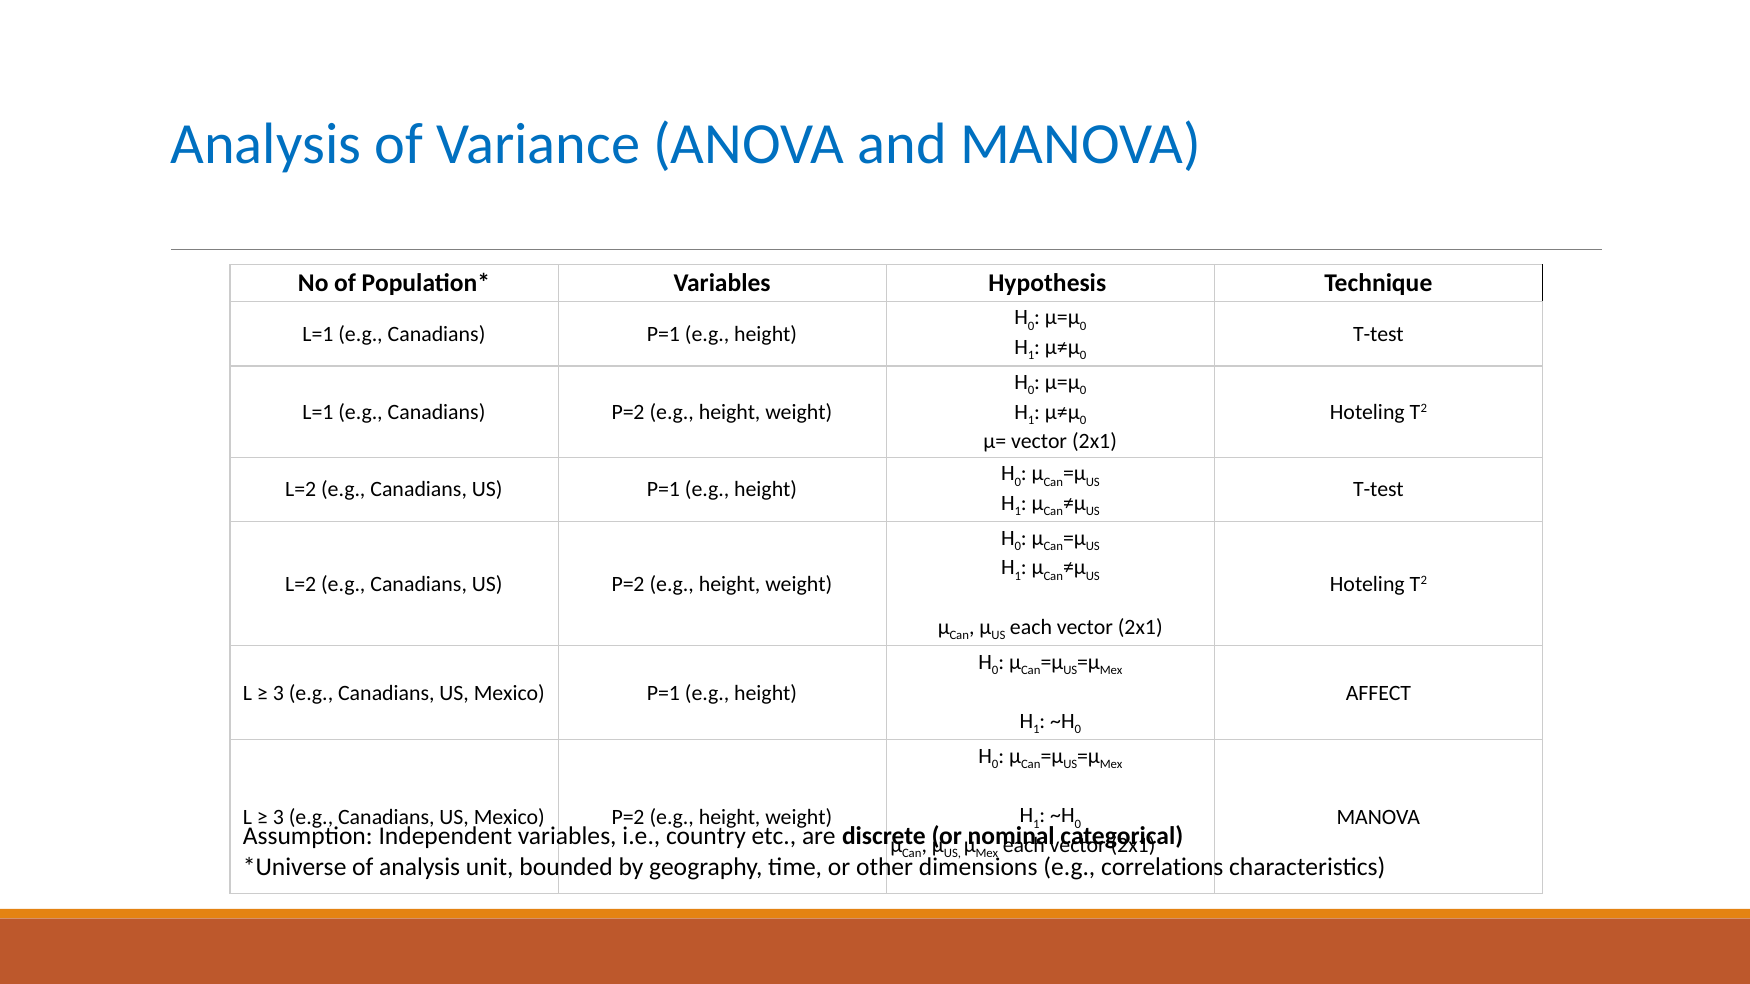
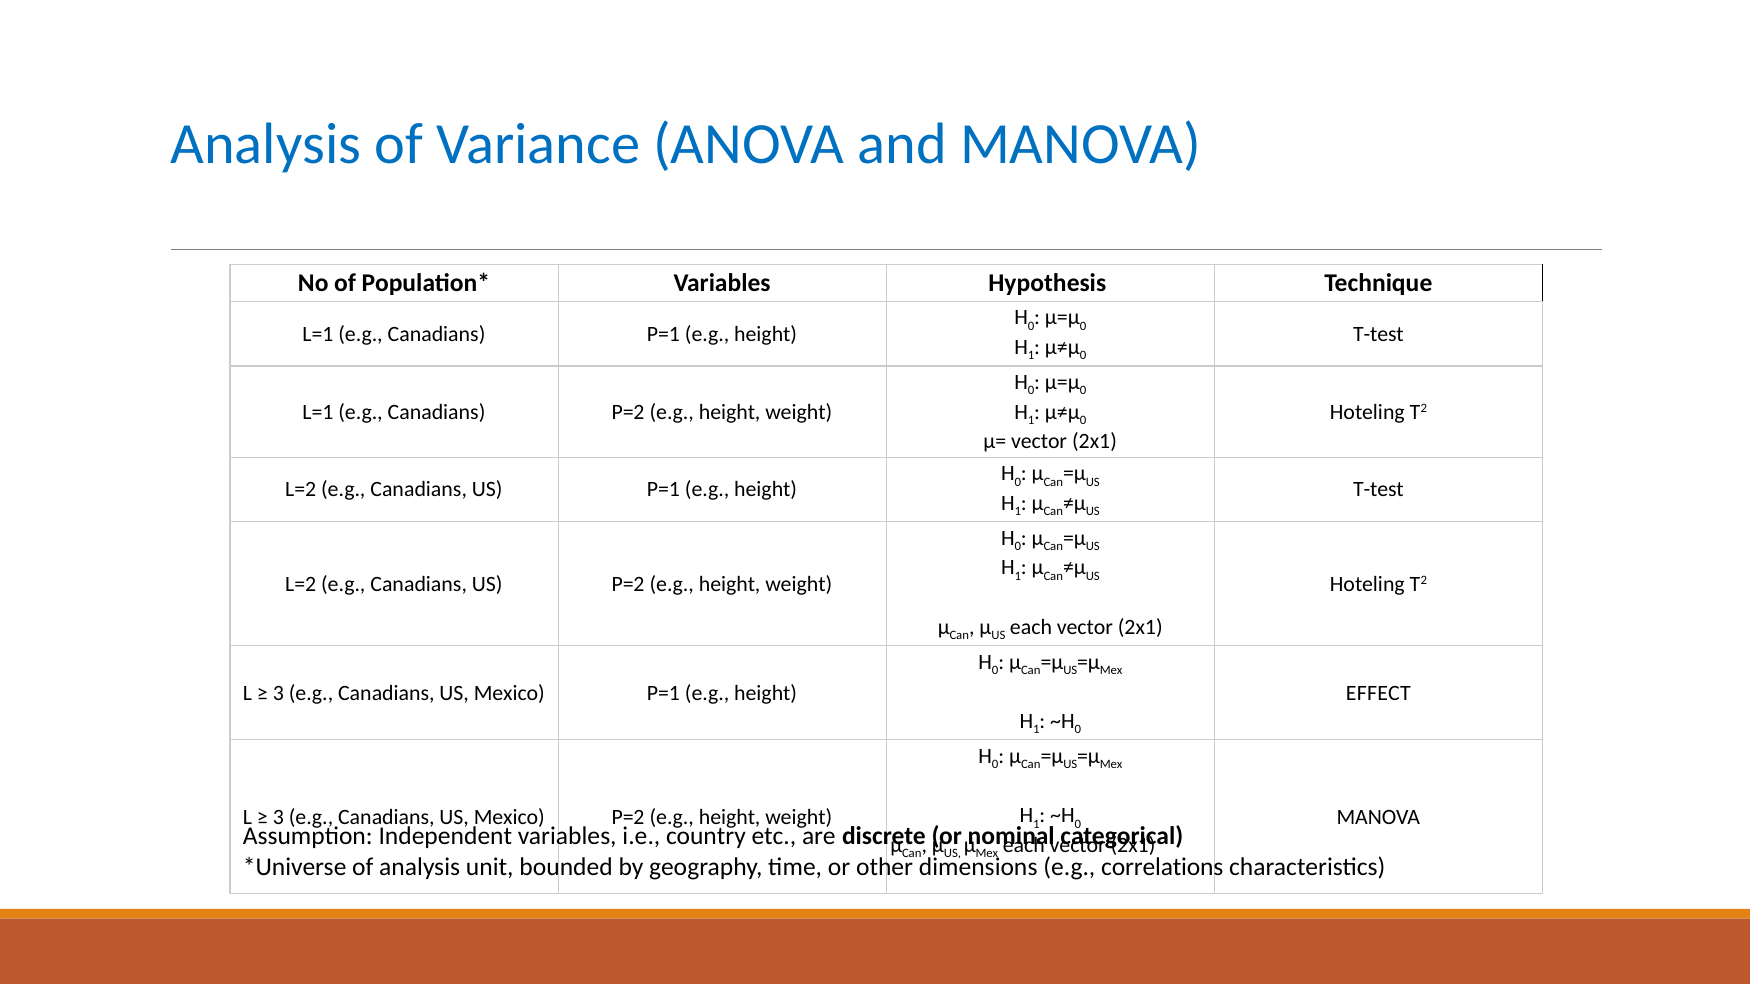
AFFECT: AFFECT -> EFFECT
